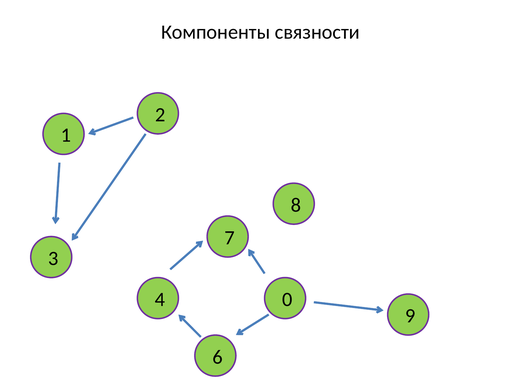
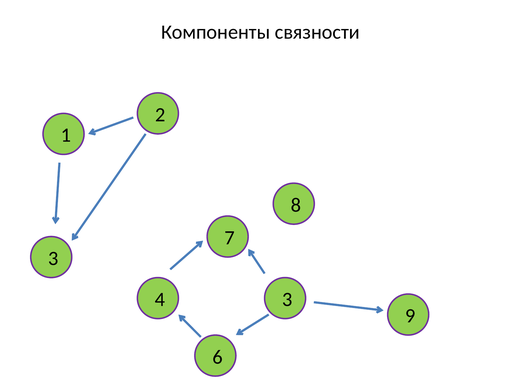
4 0: 0 -> 3
